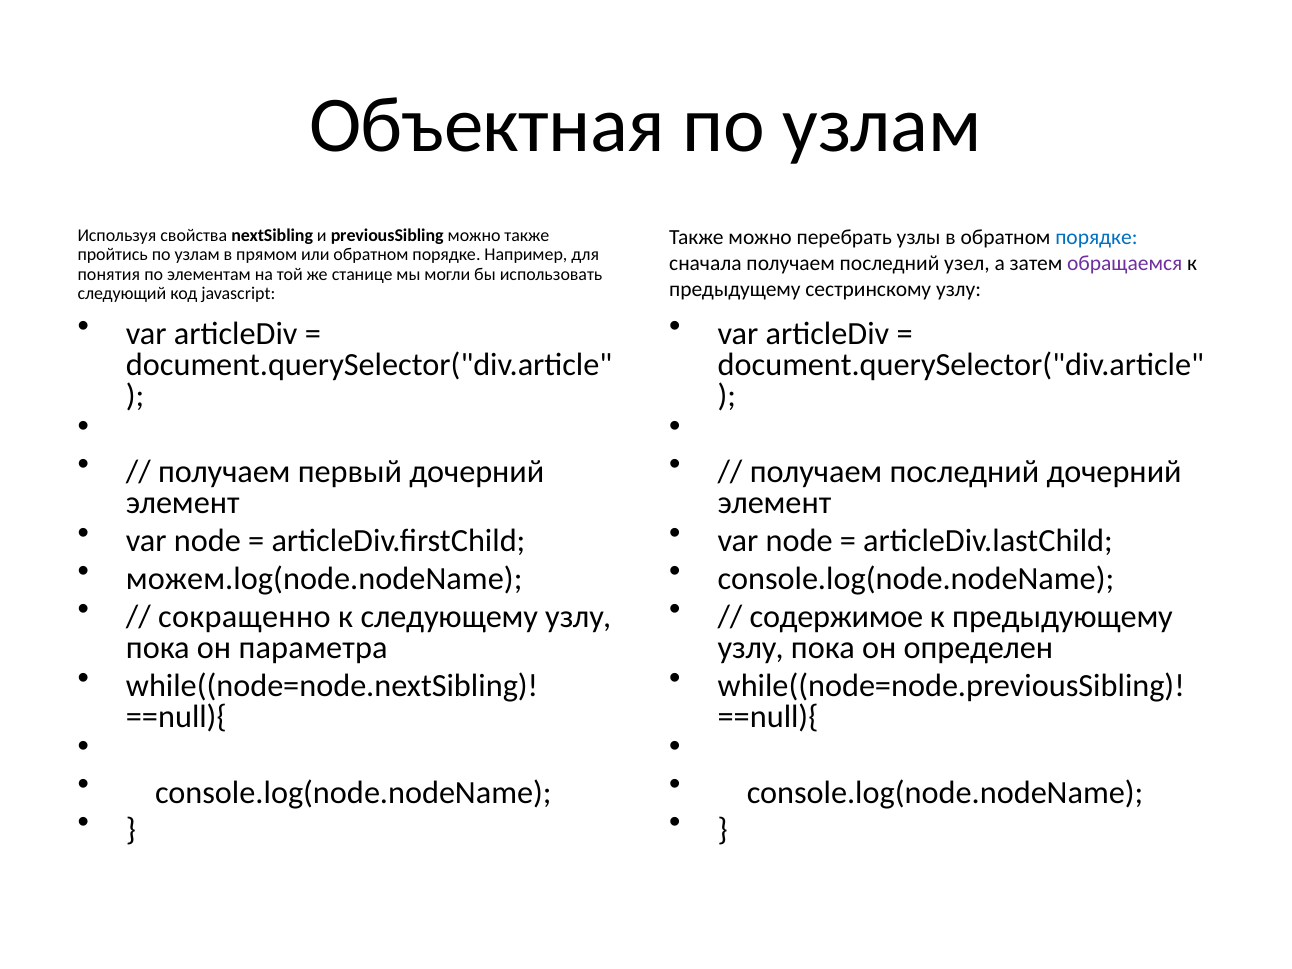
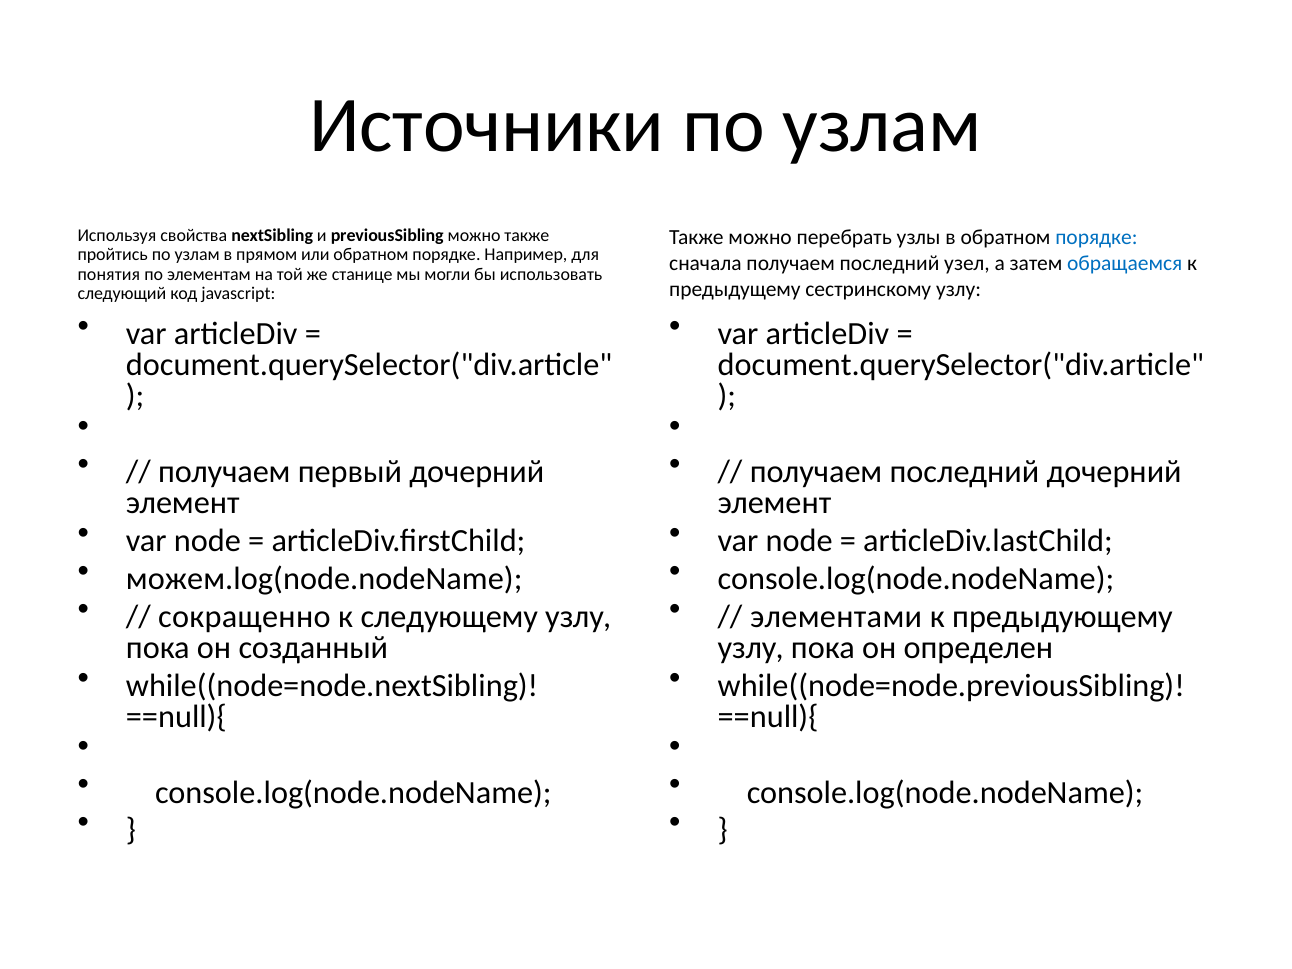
Объектная: Объектная -> Источники
обращаемся colour: purple -> blue
содержимое: содержимое -> элементами
параметра: параметра -> созданный
